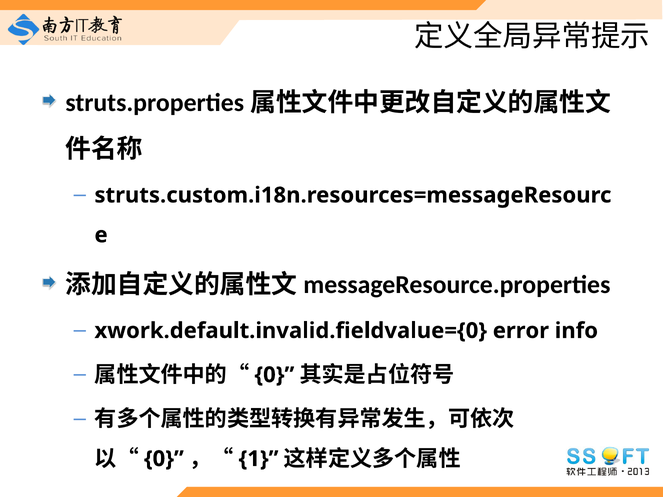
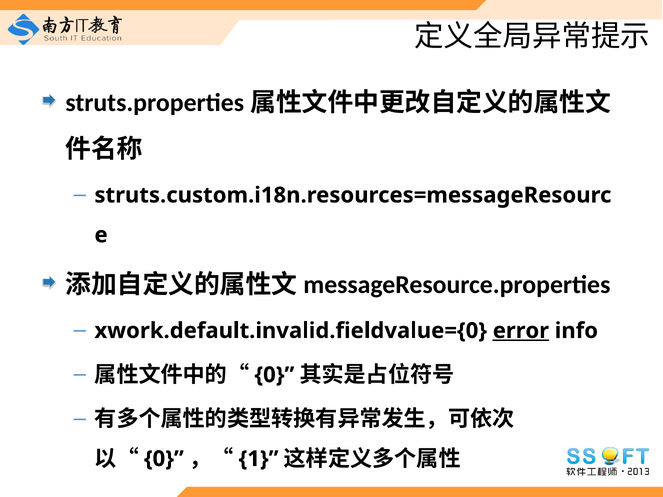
error underline: none -> present
